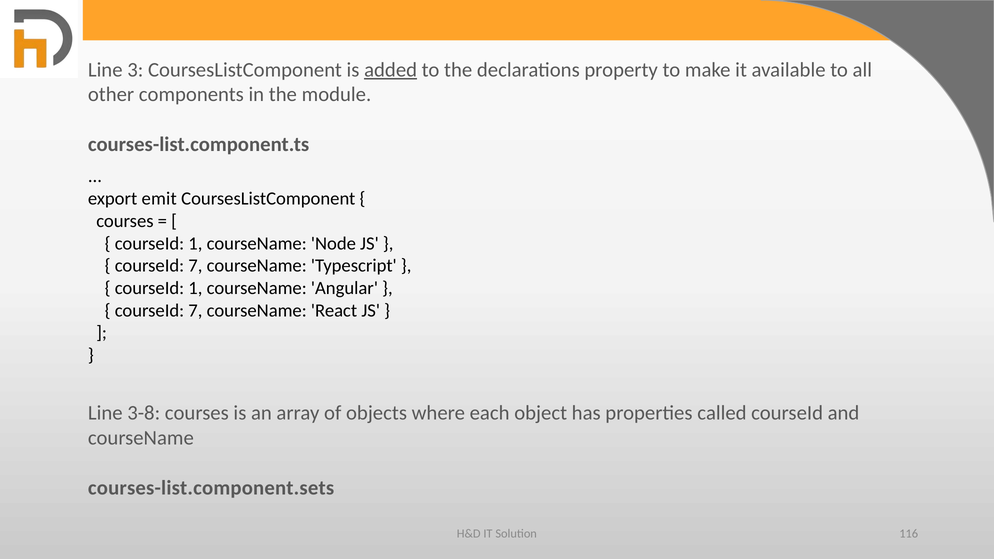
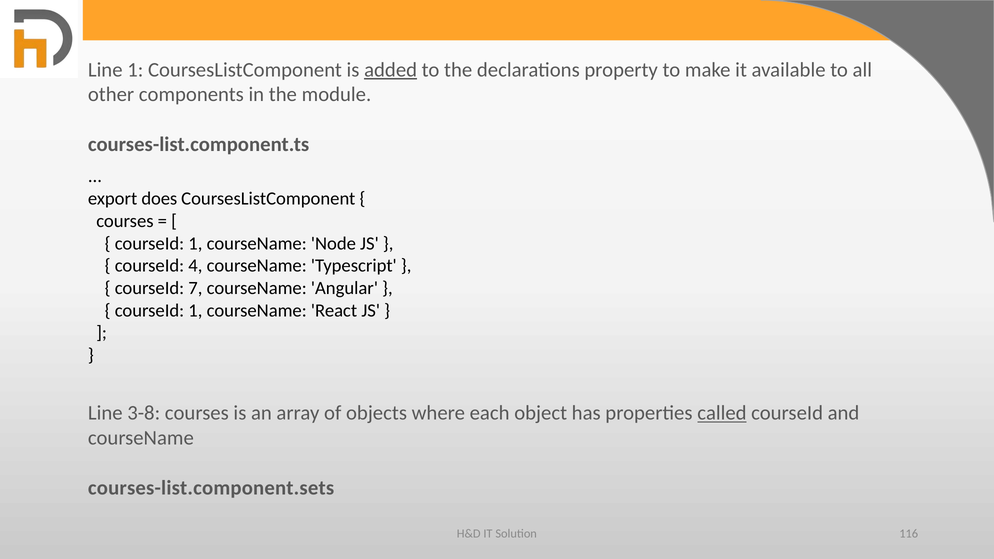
Line 3: 3 -> 1
emit: emit -> does
7 at (195, 266): 7 -> 4
1 at (195, 288): 1 -> 7
7 at (195, 311): 7 -> 1
called underline: none -> present
